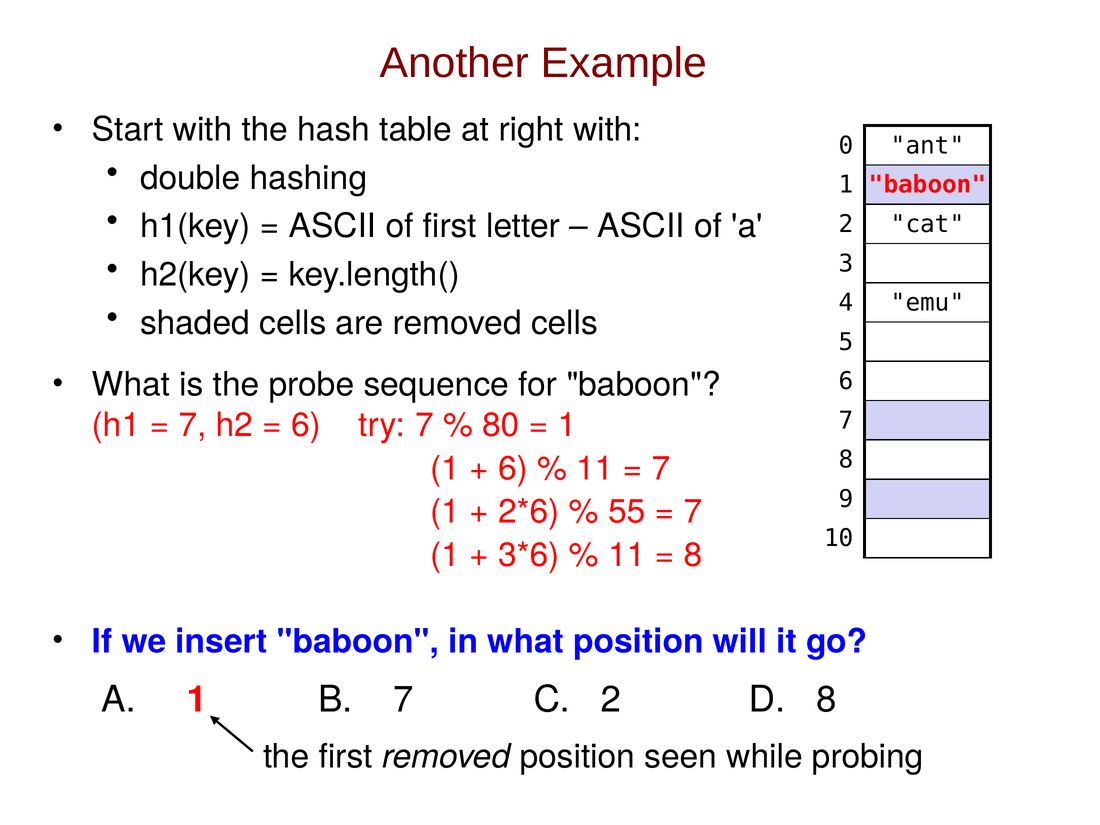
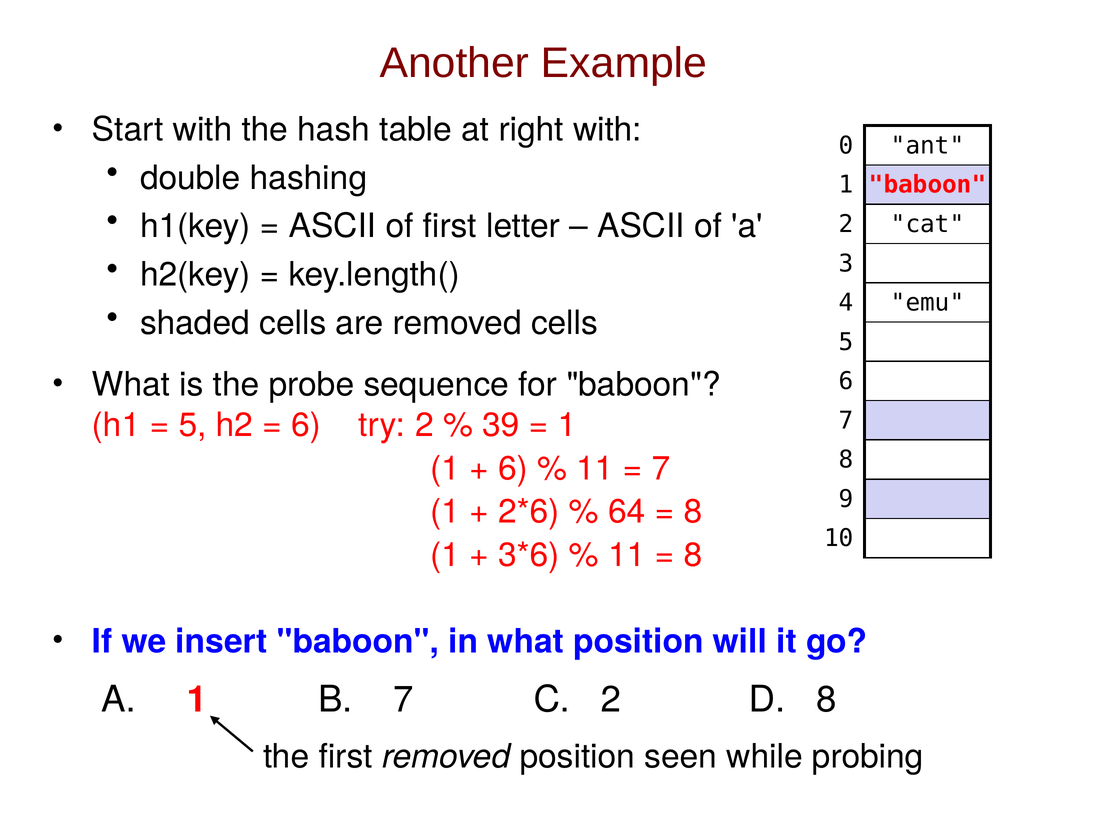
7 at (193, 425): 7 -> 5
try 7: 7 -> 2
80: 80 -> 39
55: 55 -> 64
7 at (693, 512): 7 -> 8
